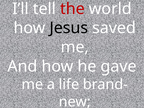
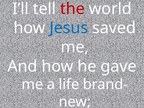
Jesus colour: black -> blue
